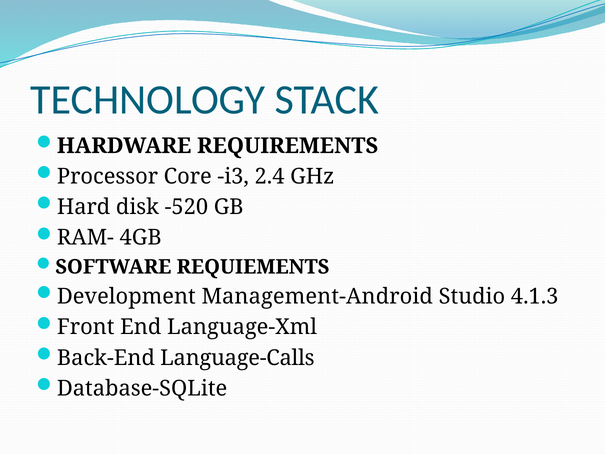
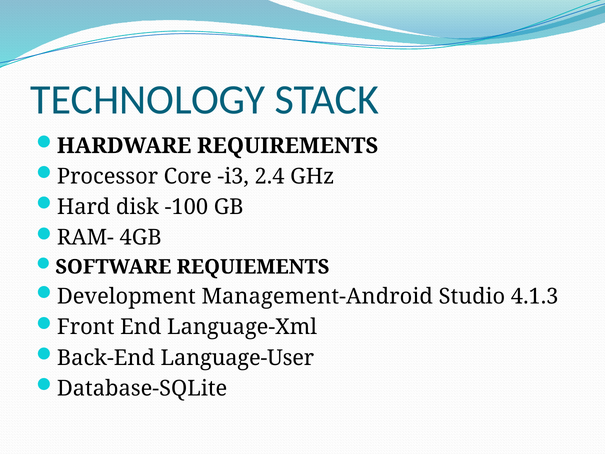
-520: -520 -> -100
Language-Calls: Language-Calls -> Language-User
